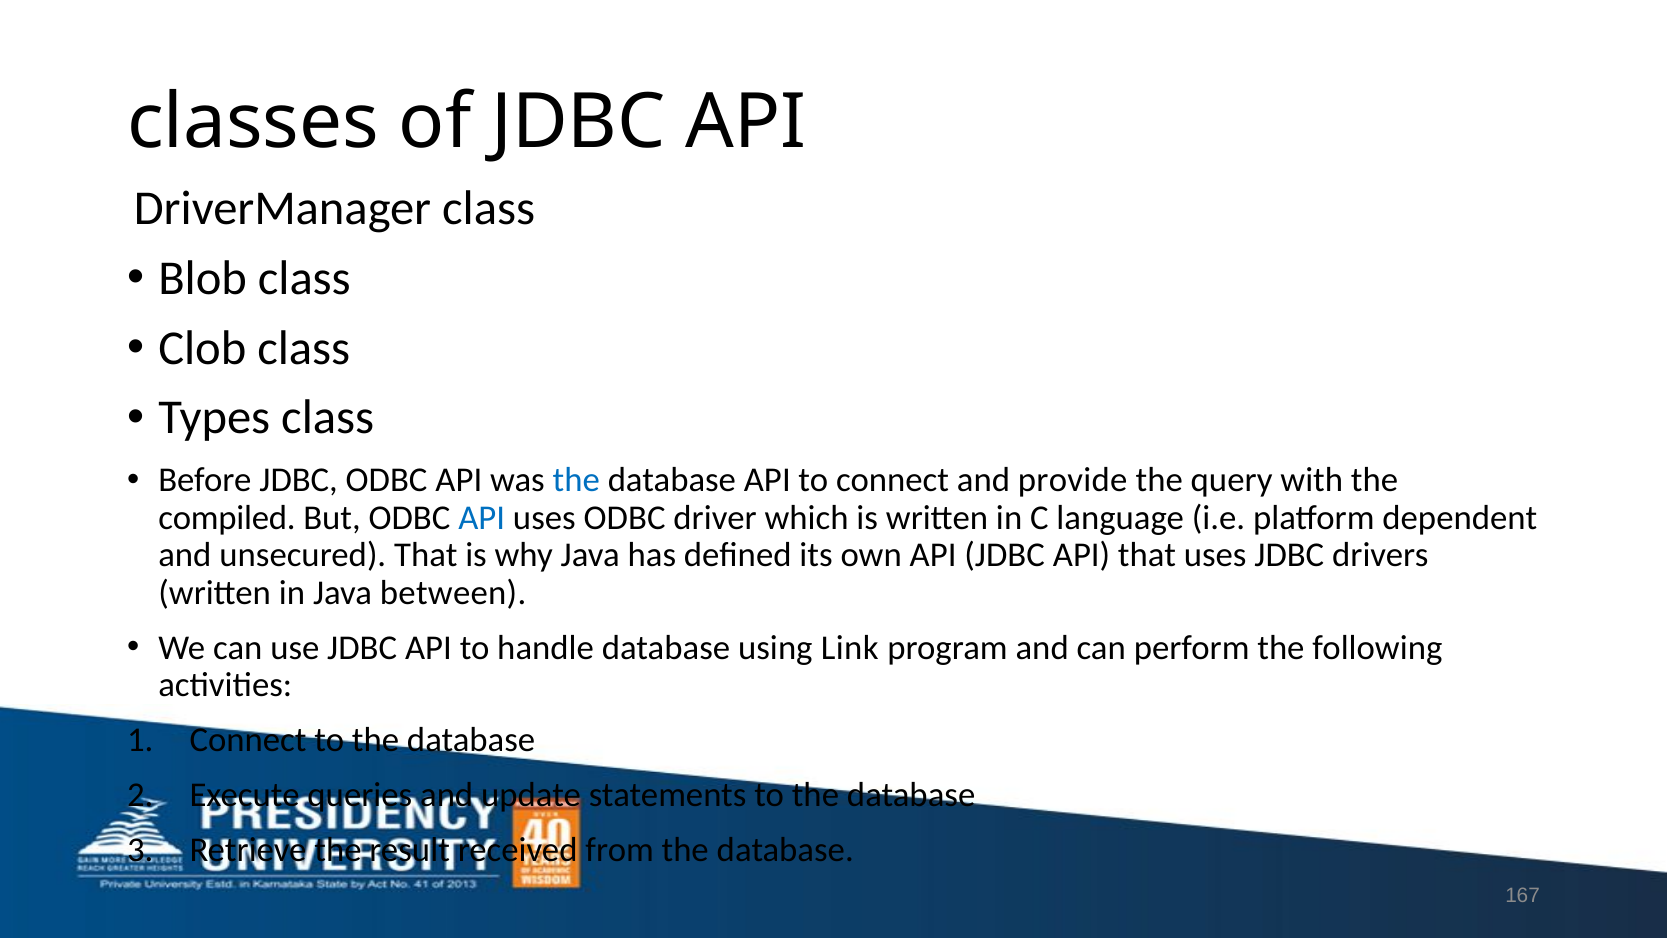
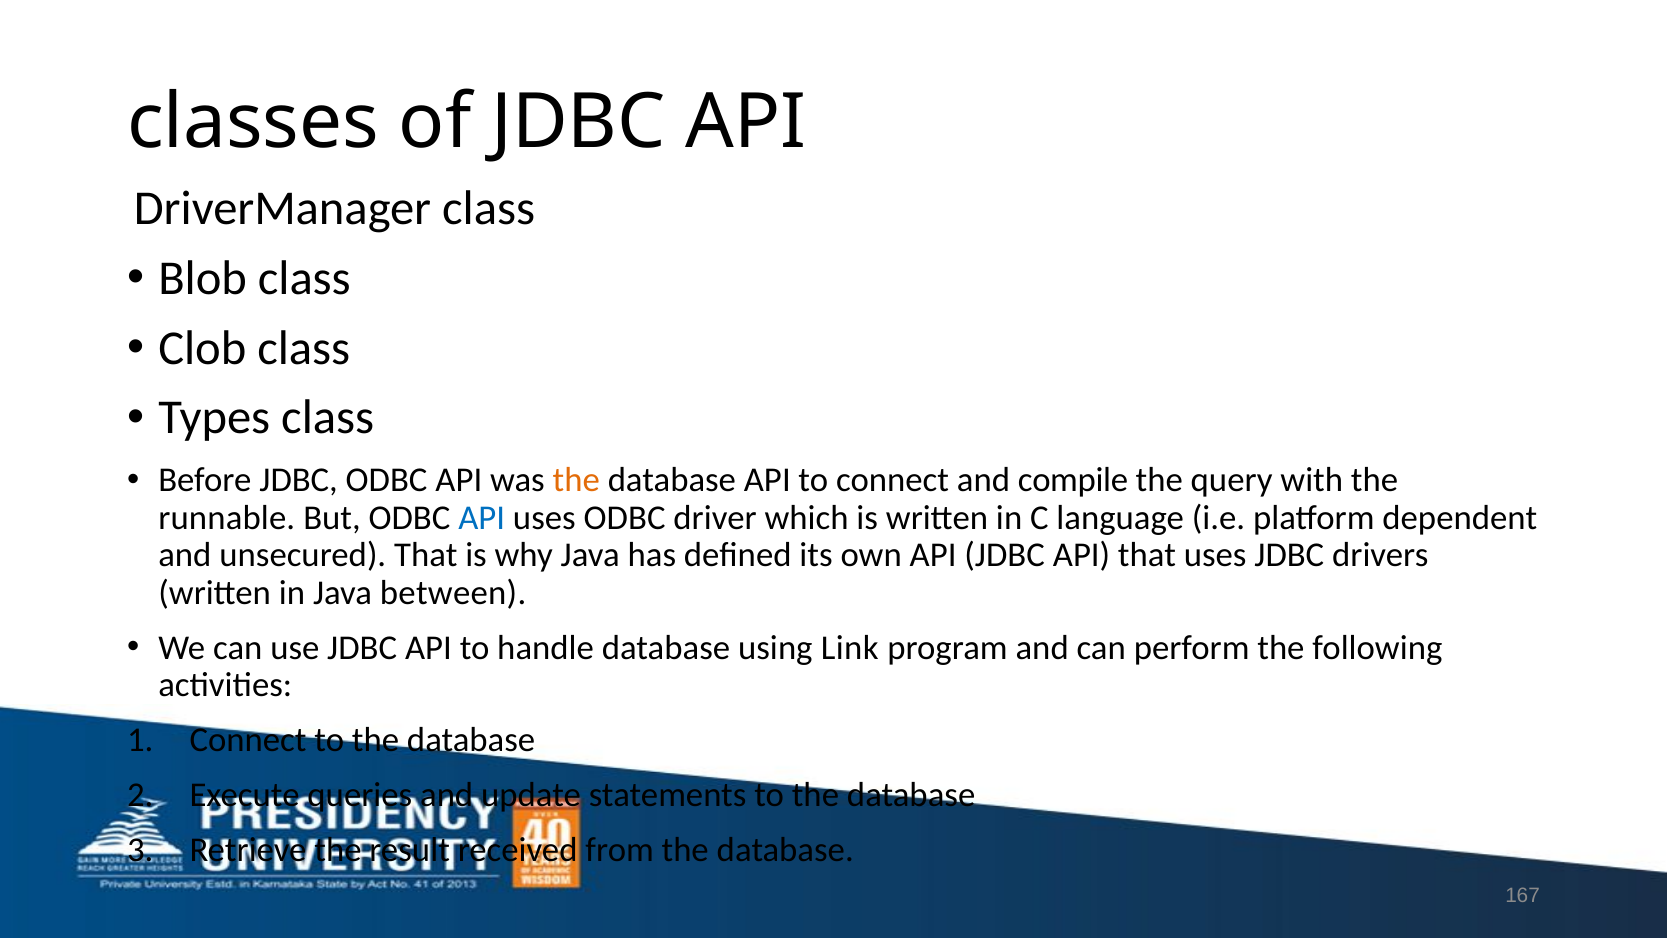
the at (576, 480) colour: blue -> orange
provide: provide -> compile
compiled: compiled -> runnable
